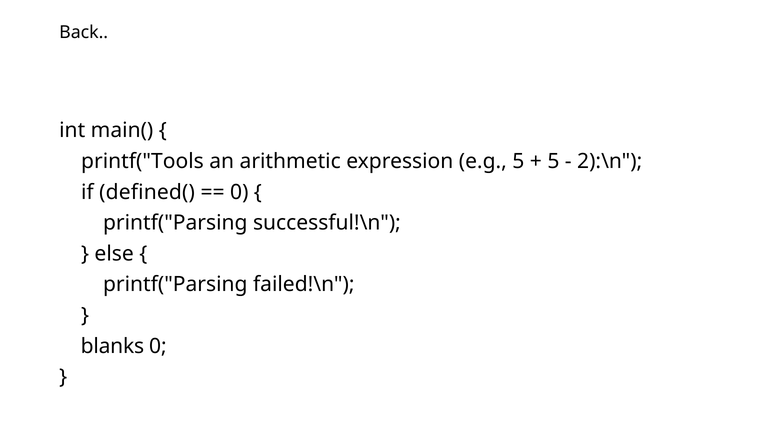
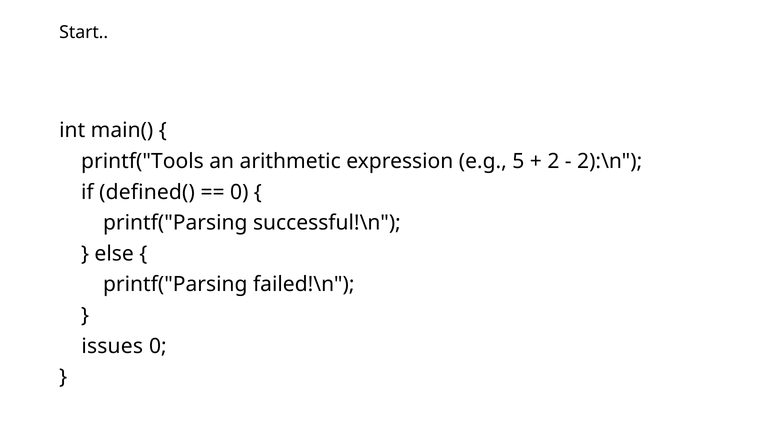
Back: Back -> Start
5 at (553, 161): 5 -> 2
blanks: blanks -> issues
